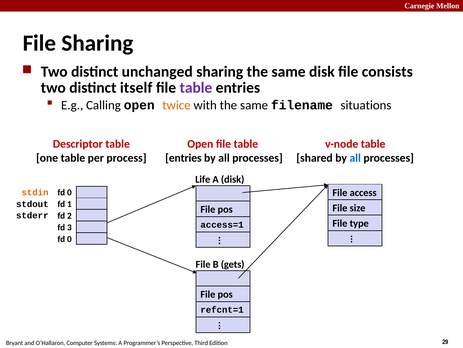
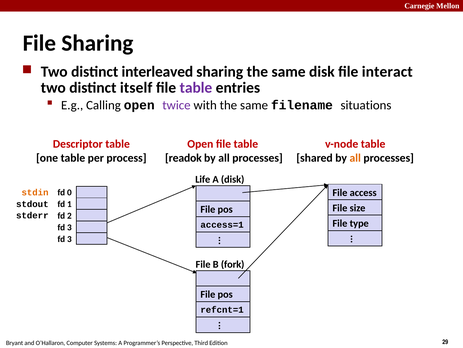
unchanged: unchanged -> interleaved
consists: consists -> interact
twice colour: orange -> purple
entries at (183, 158): entries -> readok
all at (355, 158) colour: blue -> orange
0 at (69, 239): 0 -> 3
gets: gets -> fork
